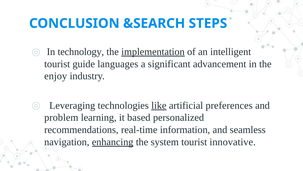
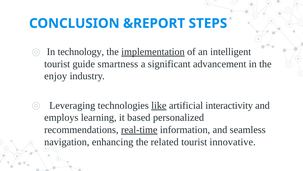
&SEARCH: &SEARCH -> &REPORT
languages: languages -> smartness
preferences: preferences -> interactivity
problem: problem -> employs
real-time underline: none -> present
enhancing underline: present -> none
system: system -> related
